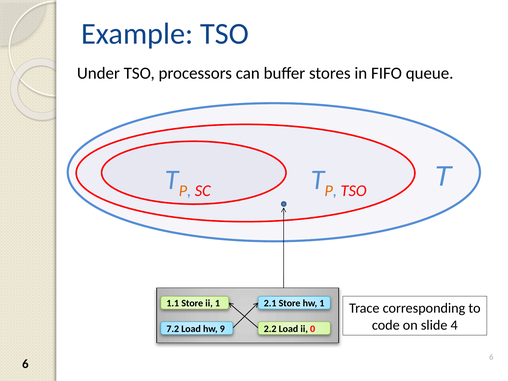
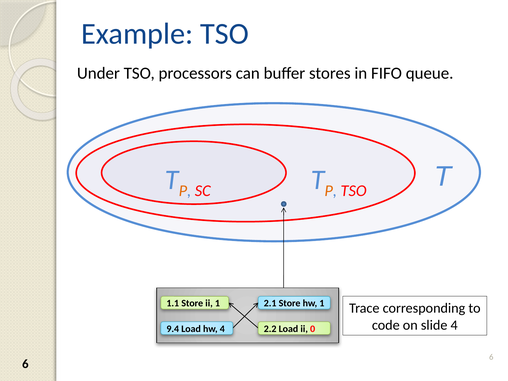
7.2: 7.2 -> 9.4
hw 9: 9 -> 4
